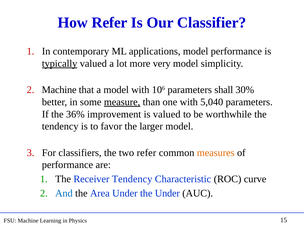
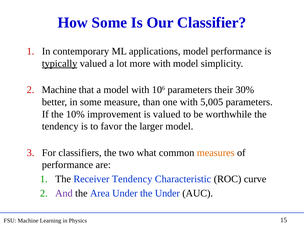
How Refer: Refer -> Some
more very: very -> with
shall: shall -> their
measure underline: present -> none
5,040: 5,040 -> 5,005
36%: 36% -> 10%
two refer: refer -> what
And colour: blue -> purple
